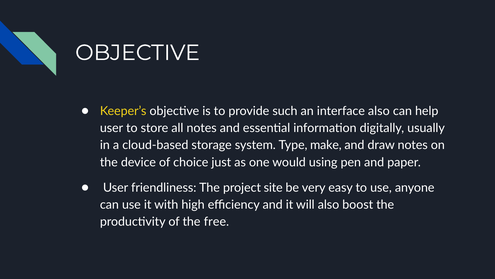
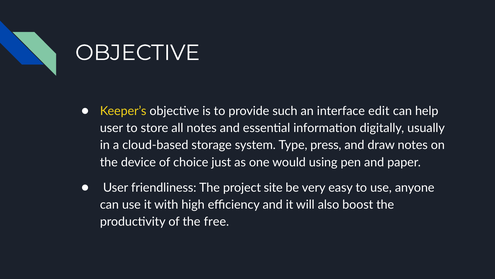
interface also: also -> edit
make: make -> press
